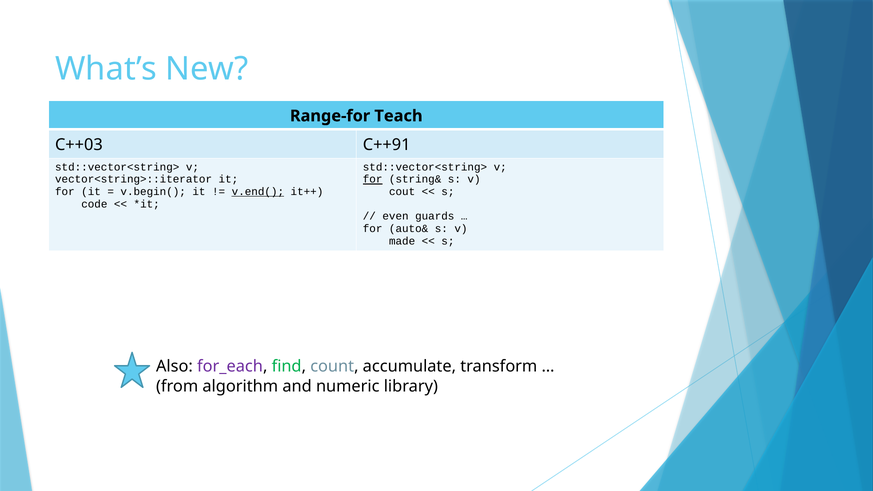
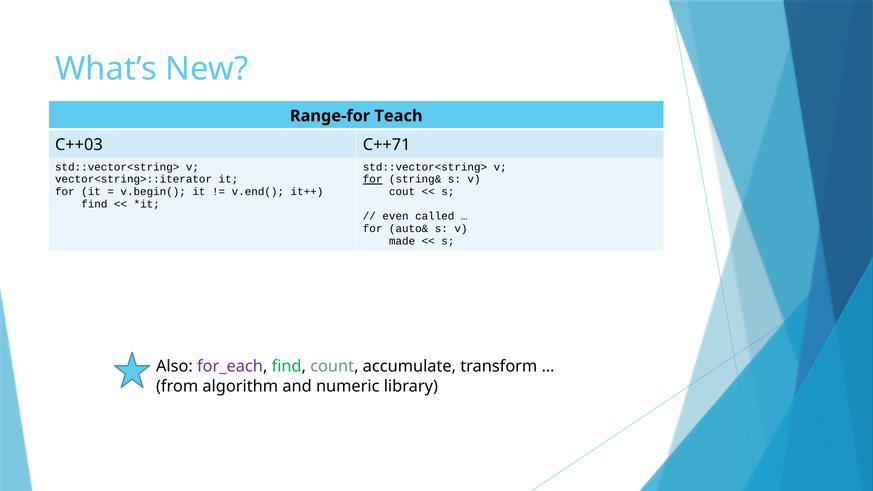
C++91: C++91 -> C++71
v.end( underline: present -> none
code at (94, 204): code -> find
guards: guards -> called
